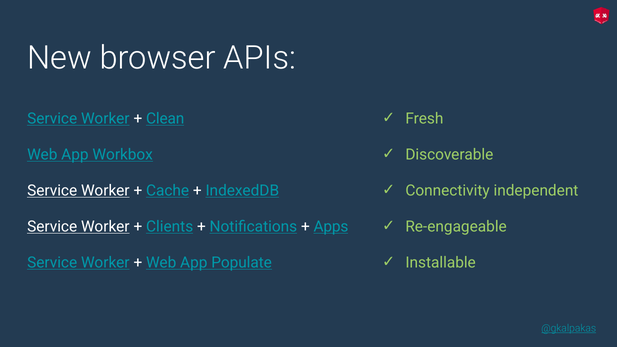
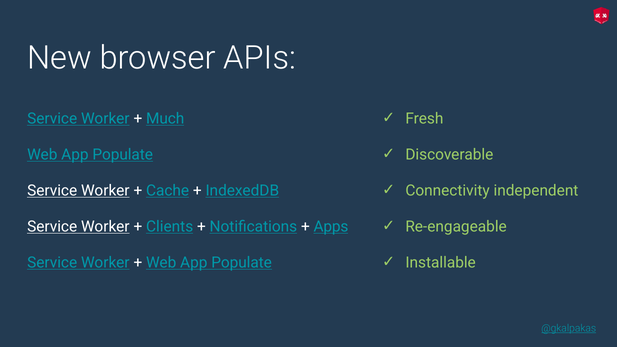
Clean: Clean -> Much
Workbox at (123, 155): Workbox -> Populate
